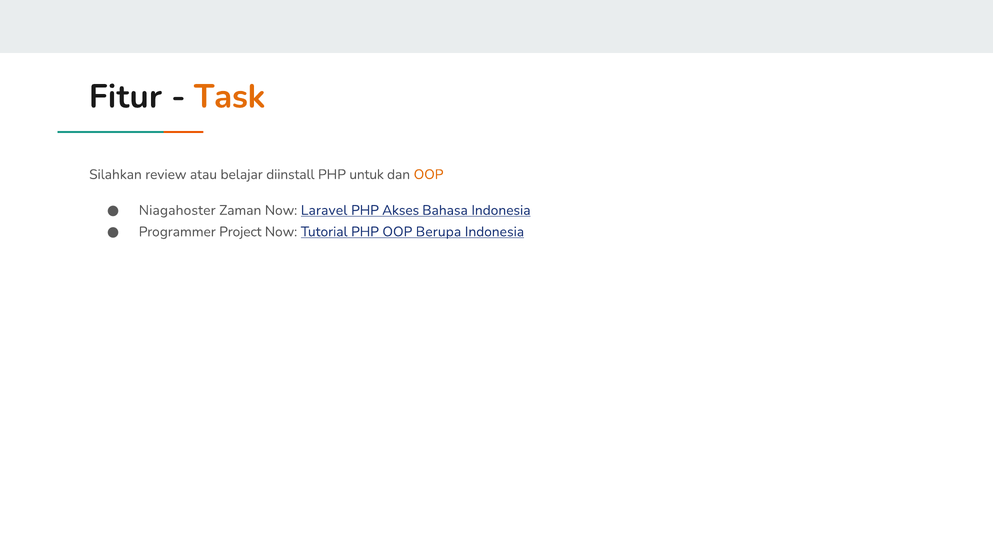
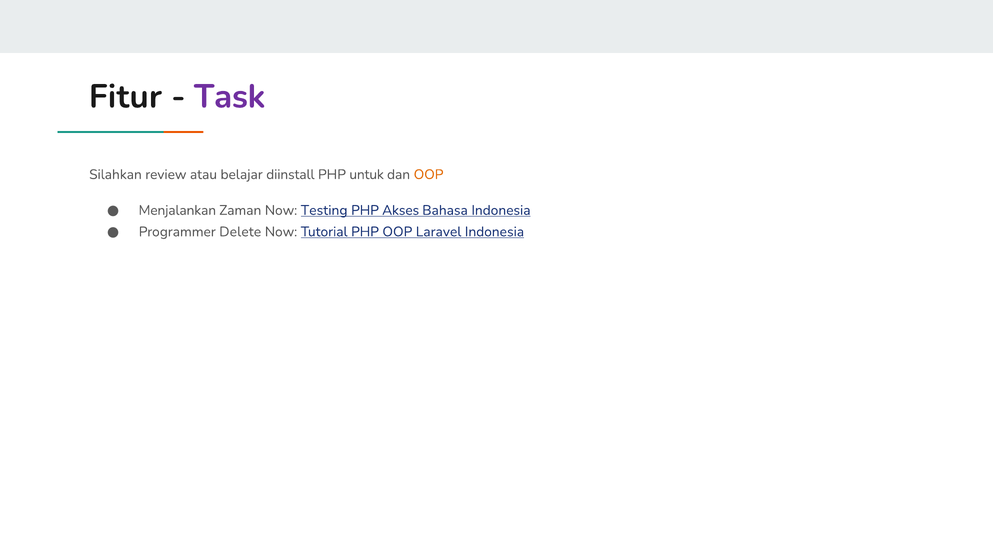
Task colour: orange -> purple
Niagahoster: Niagahoster -> Menjalankan
Laravel: Laravel -> Testing
Project: Project -> Delete
Berupa: Berupa -> Laravel
